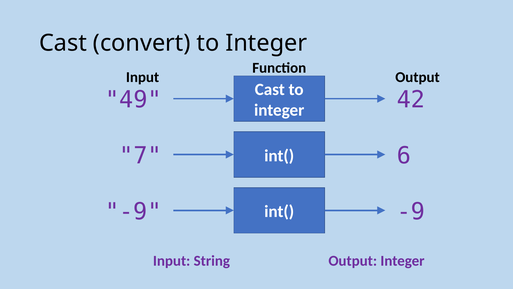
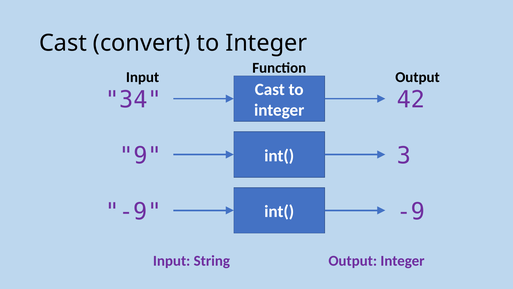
49: 49 -> 34
7: 7 -> 9
6: 6 -> 3
